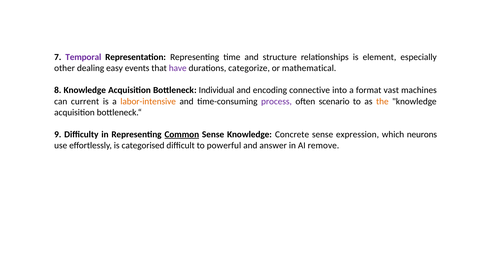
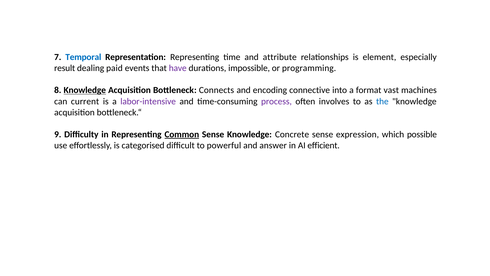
Temporal colour: purple -> blue
structure: structure -> attribute
other: other -> result
easy: easy -> paid
categorize: categorize -> impossible
mathematical: mathematical -> programming
Knowledge at (85, 90) underline: none -> present
Individual: Individual -> Connects
labor-intensive colour: orange -> purple
scenario: scenario -> involves
the colour: orange -> blue
neurons: neurons -> possible
remove: remove -> efficient
